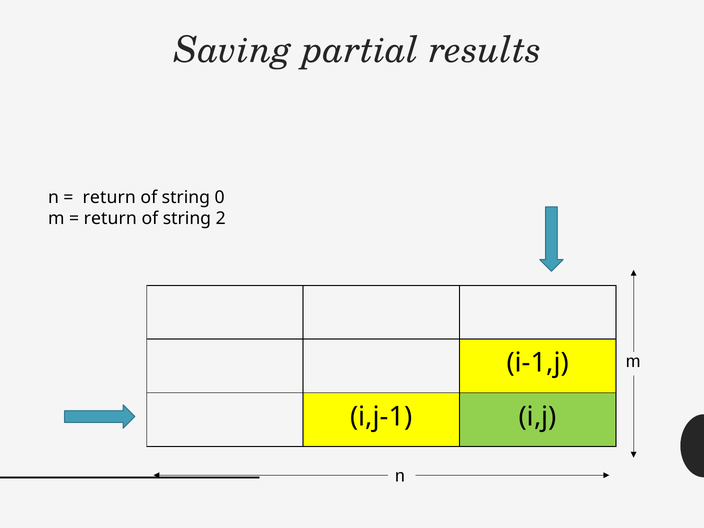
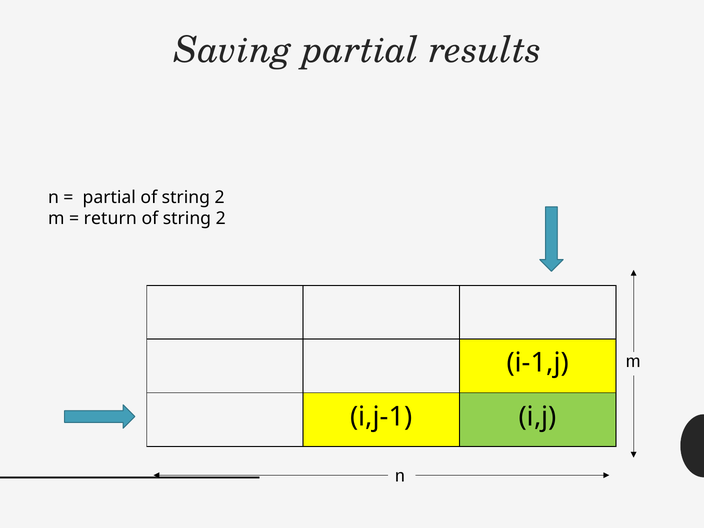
return at (109, 197): return -> partial
0 at (220, 197): 0 -> 2
